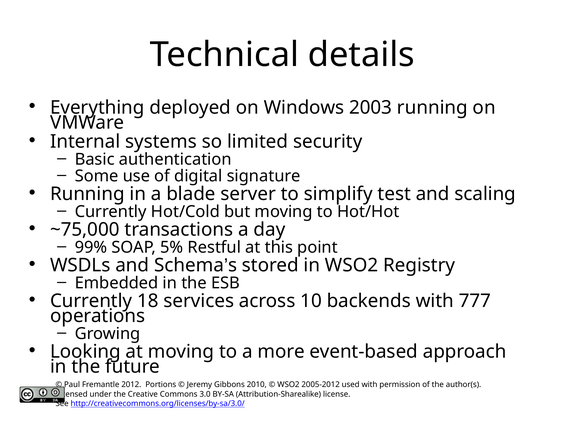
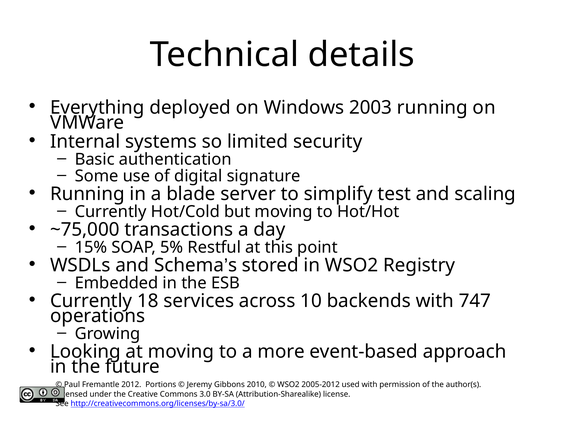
99%: 99% -> 15%
777: 777 -> 747
